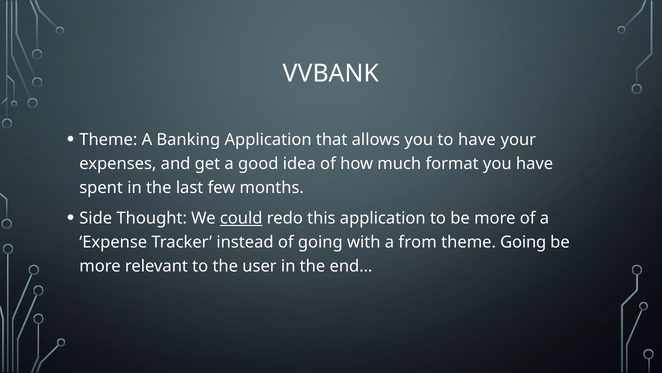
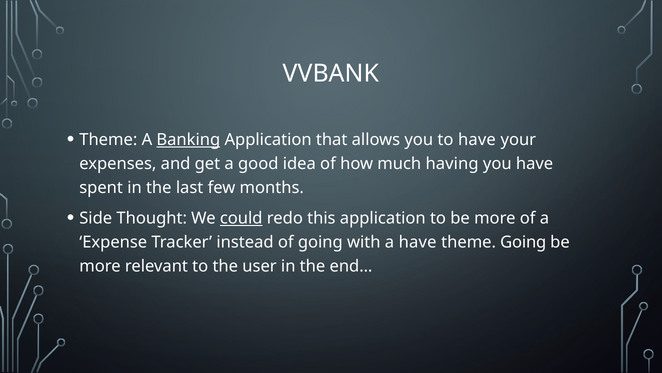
Banking underline: none -> present
format: format -> having
a from: from -> have
